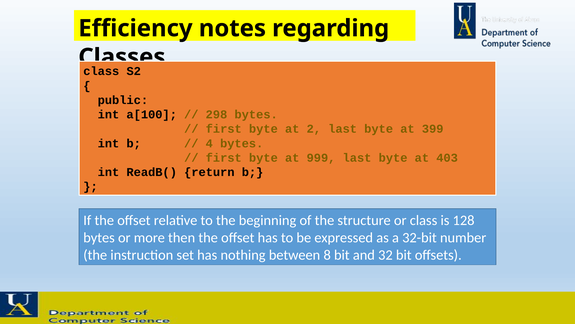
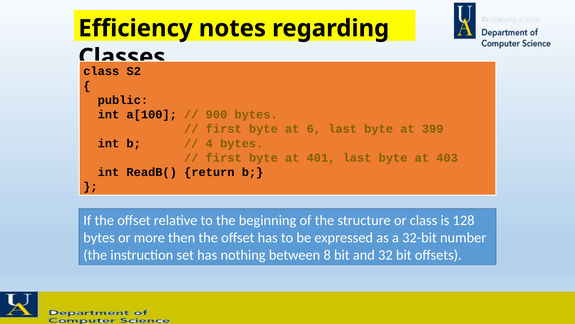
298: 298 -> 900
2: 2 -> 6
999: 999 -> 401
